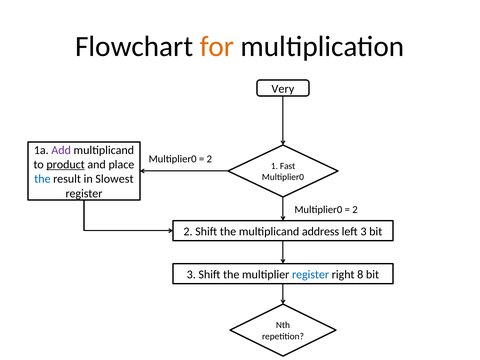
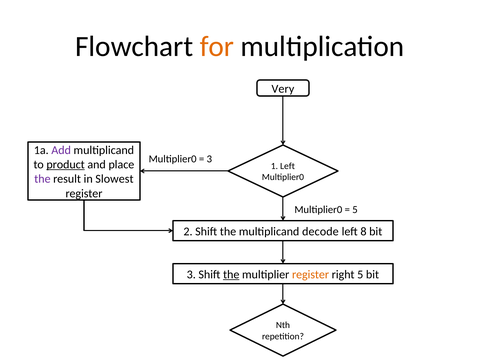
2 at (209, 159): 2 -> 3
1 Fast: Fast -> Left
the at (42, 179) colour: blue -> purple
2 at (355, 210): 2 -> 5
address: address -> decode
left 3: 3 -> 8
the at (231, 274) underline: none -> present
register at (311, 274) colour: blue -> orange
right 8: 8 -> 5
